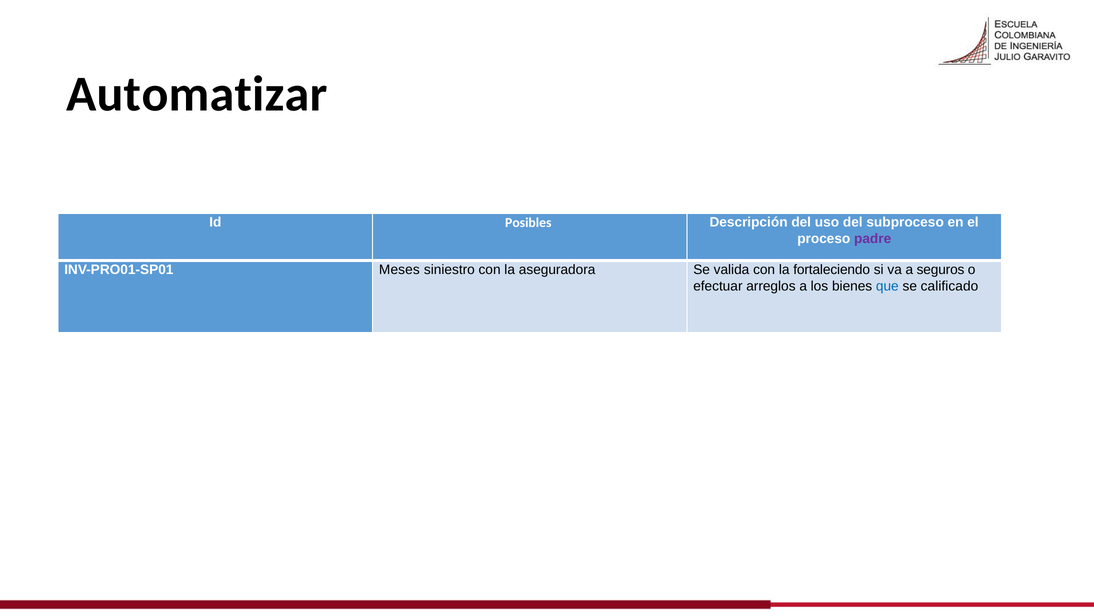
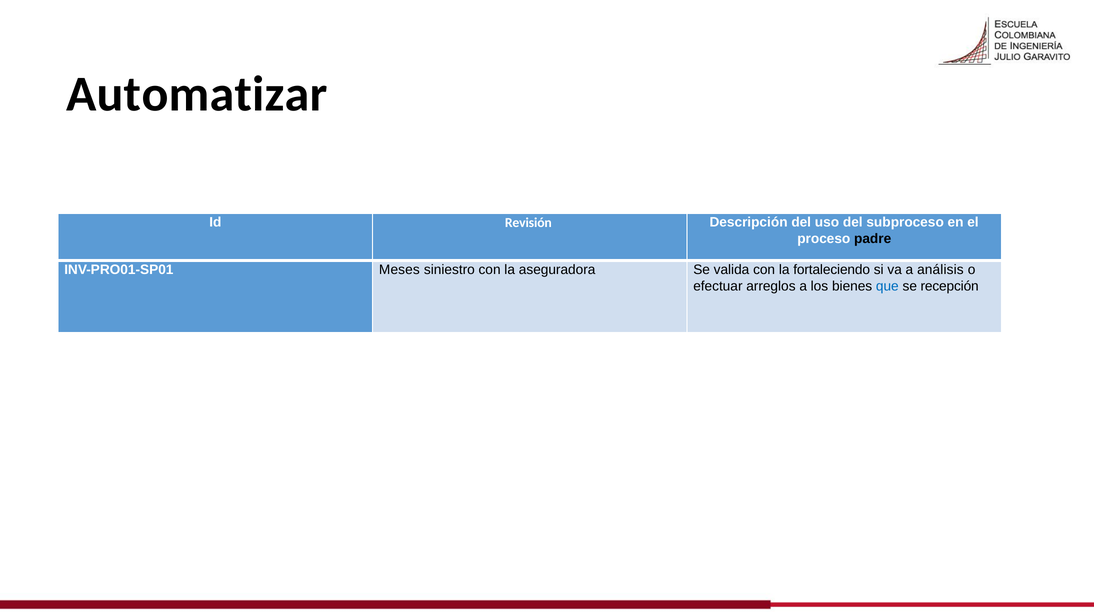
Posibles: Posibles -> Revisión
padre colour: purple -> black
seguros: seguros -> análisis
calificado: calificado -> recepción
